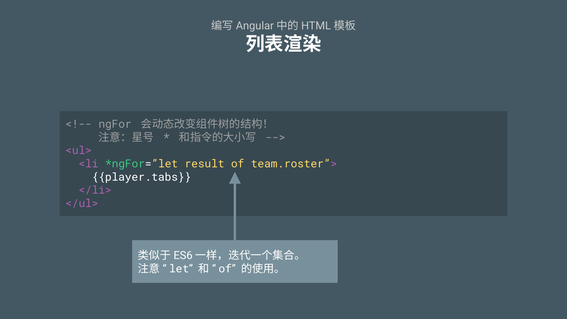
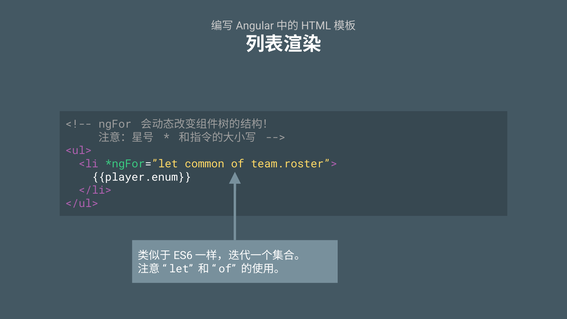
result: result -> common
player.tabs: player.tabs -> player.enum
